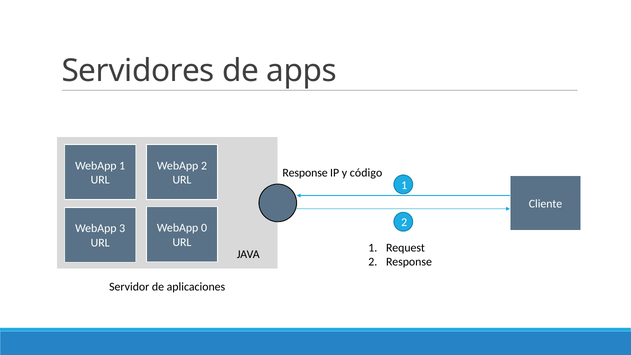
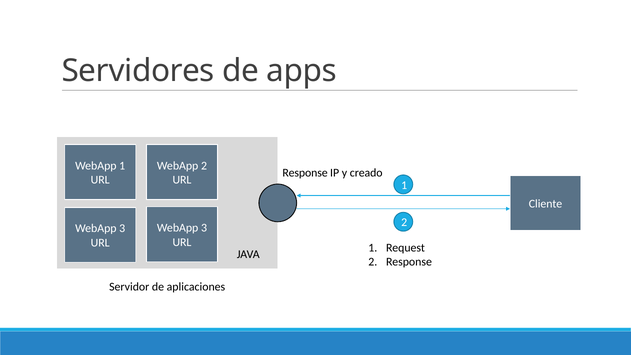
código: código -> creado
0 at (204, 228): 0 -> 3
